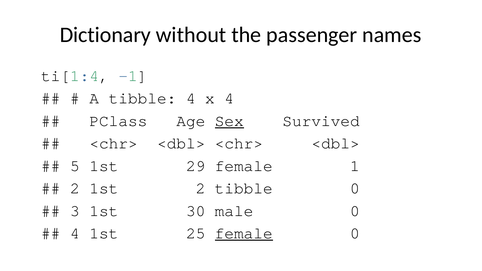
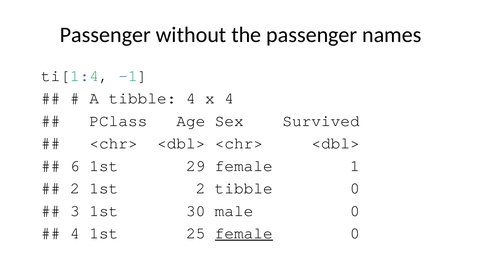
Dictionary at (105, 35): Dictionary -> Passenger
Sex underline: present -> none
5: 5 -> 6
